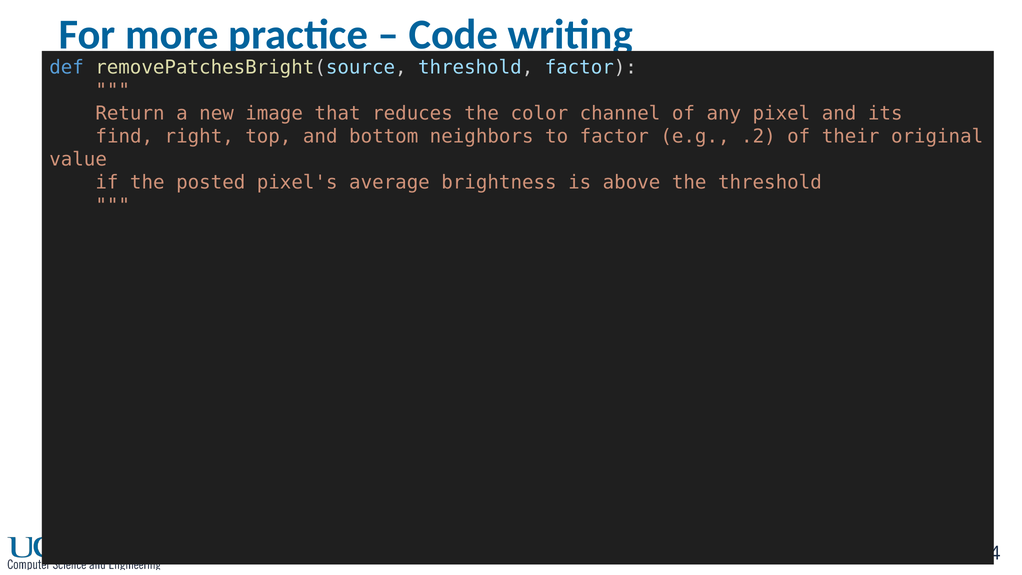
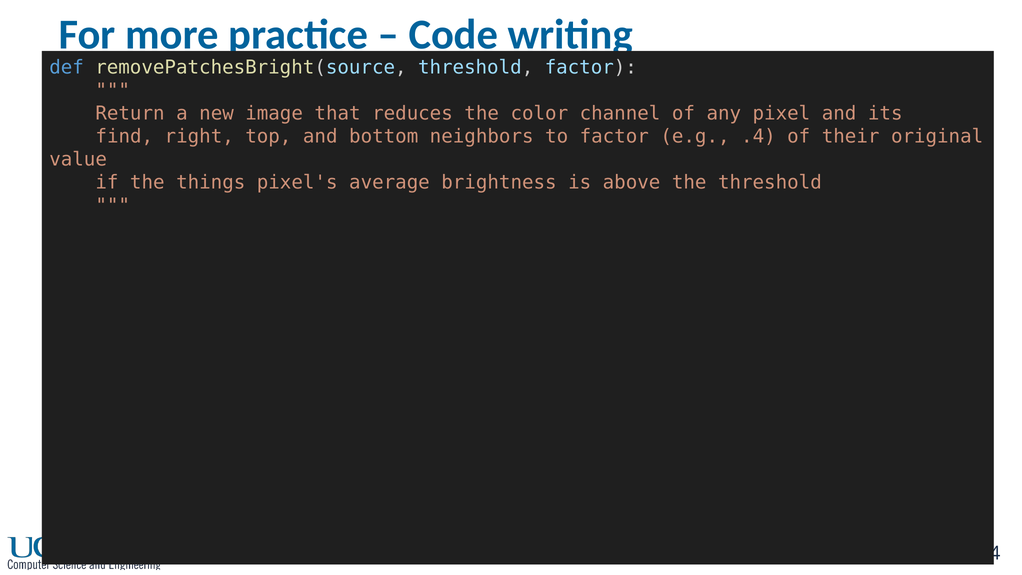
.2: .2 -> .4
posted: posted -> things
